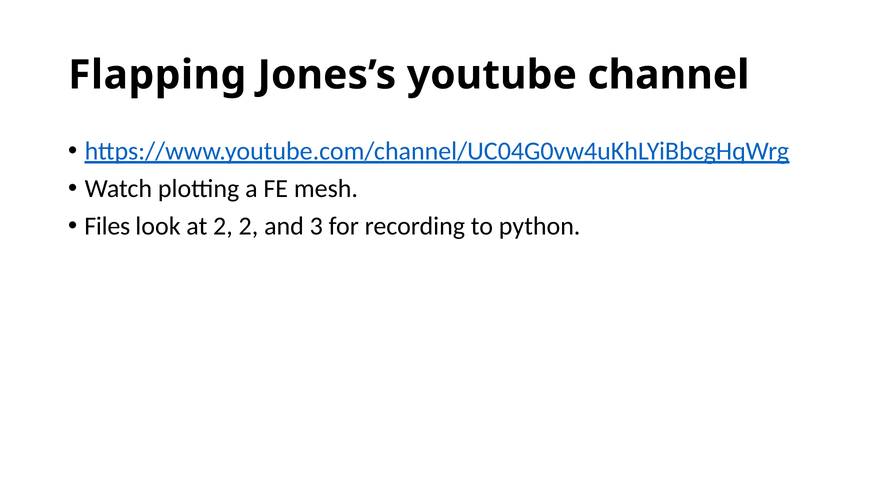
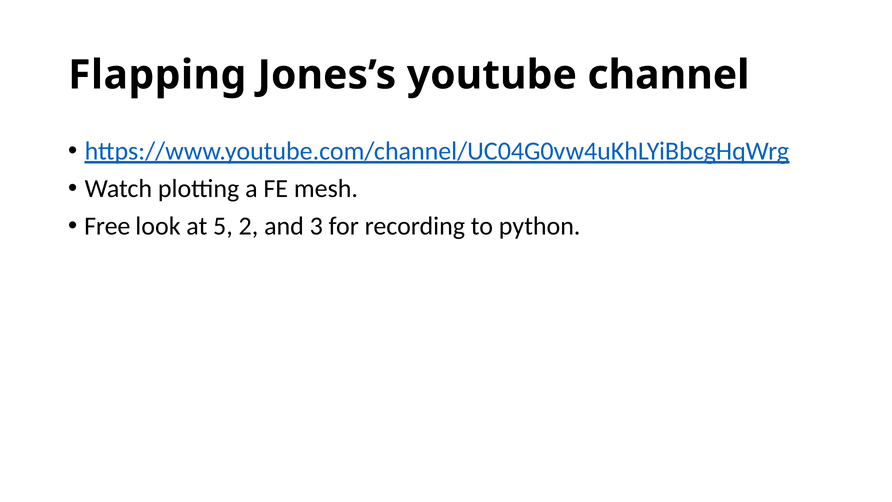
Files: Files -> Free
at 2: 2 -> 5
